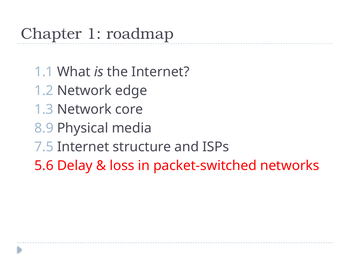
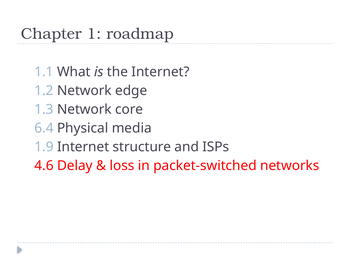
8.9: 8.9 -> 6.4
7.5: 7.5 -> 1.9
5.6: 5.6 -> 4.6
